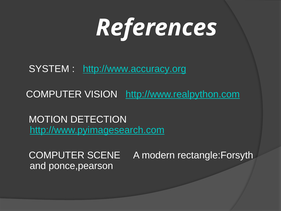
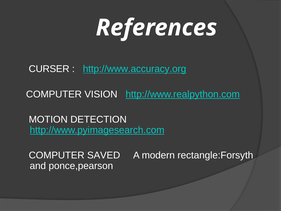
SYSTEM: SYSTEM -> CURSER
SCENE: SCENE -> SAVED
